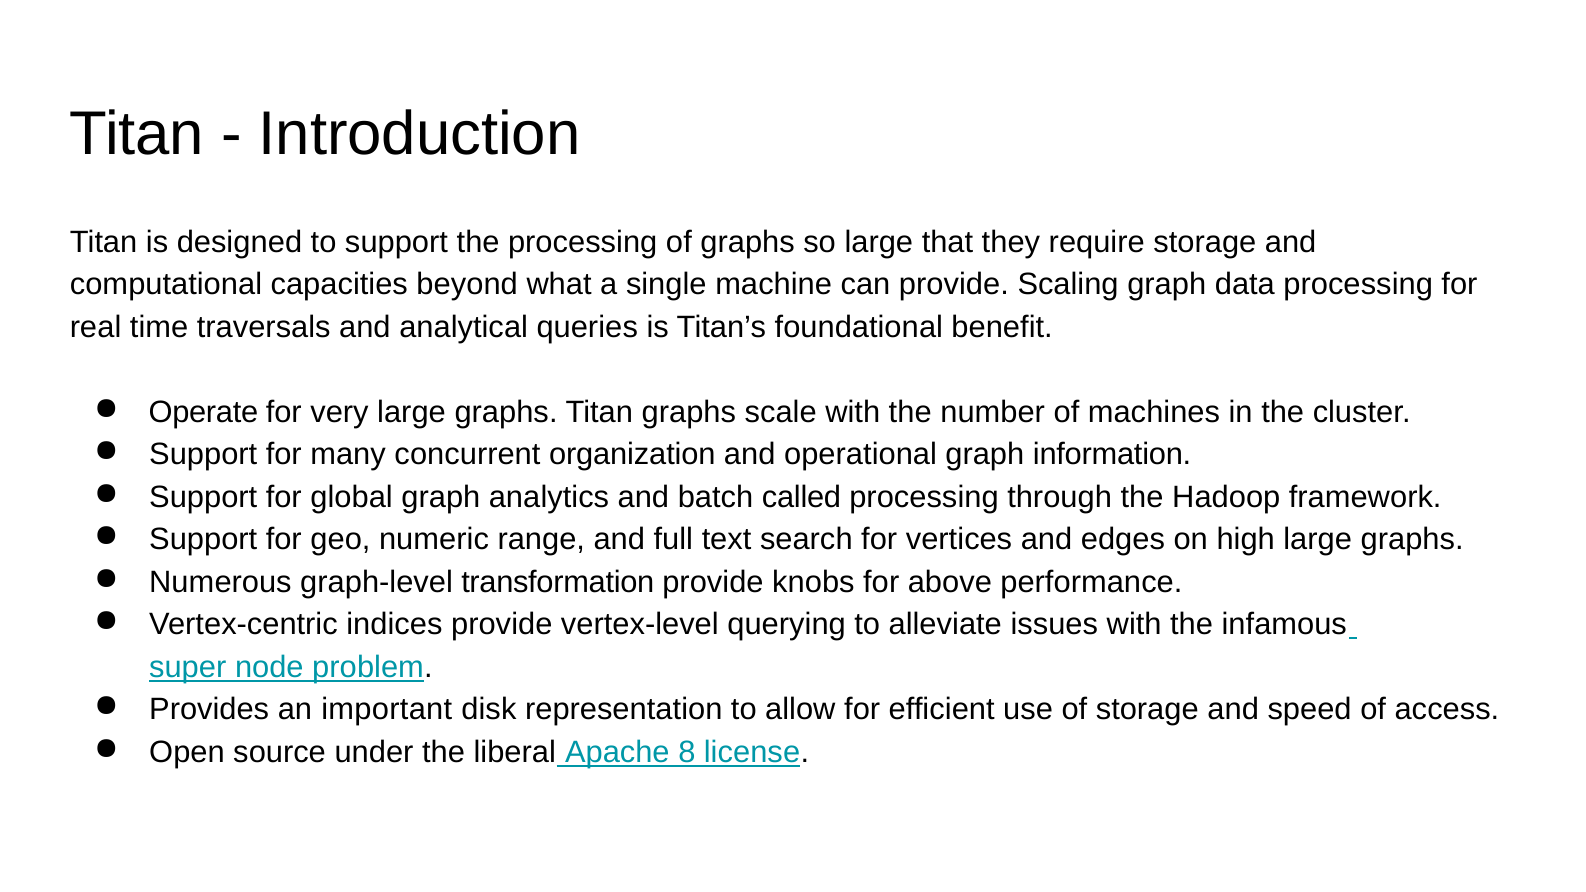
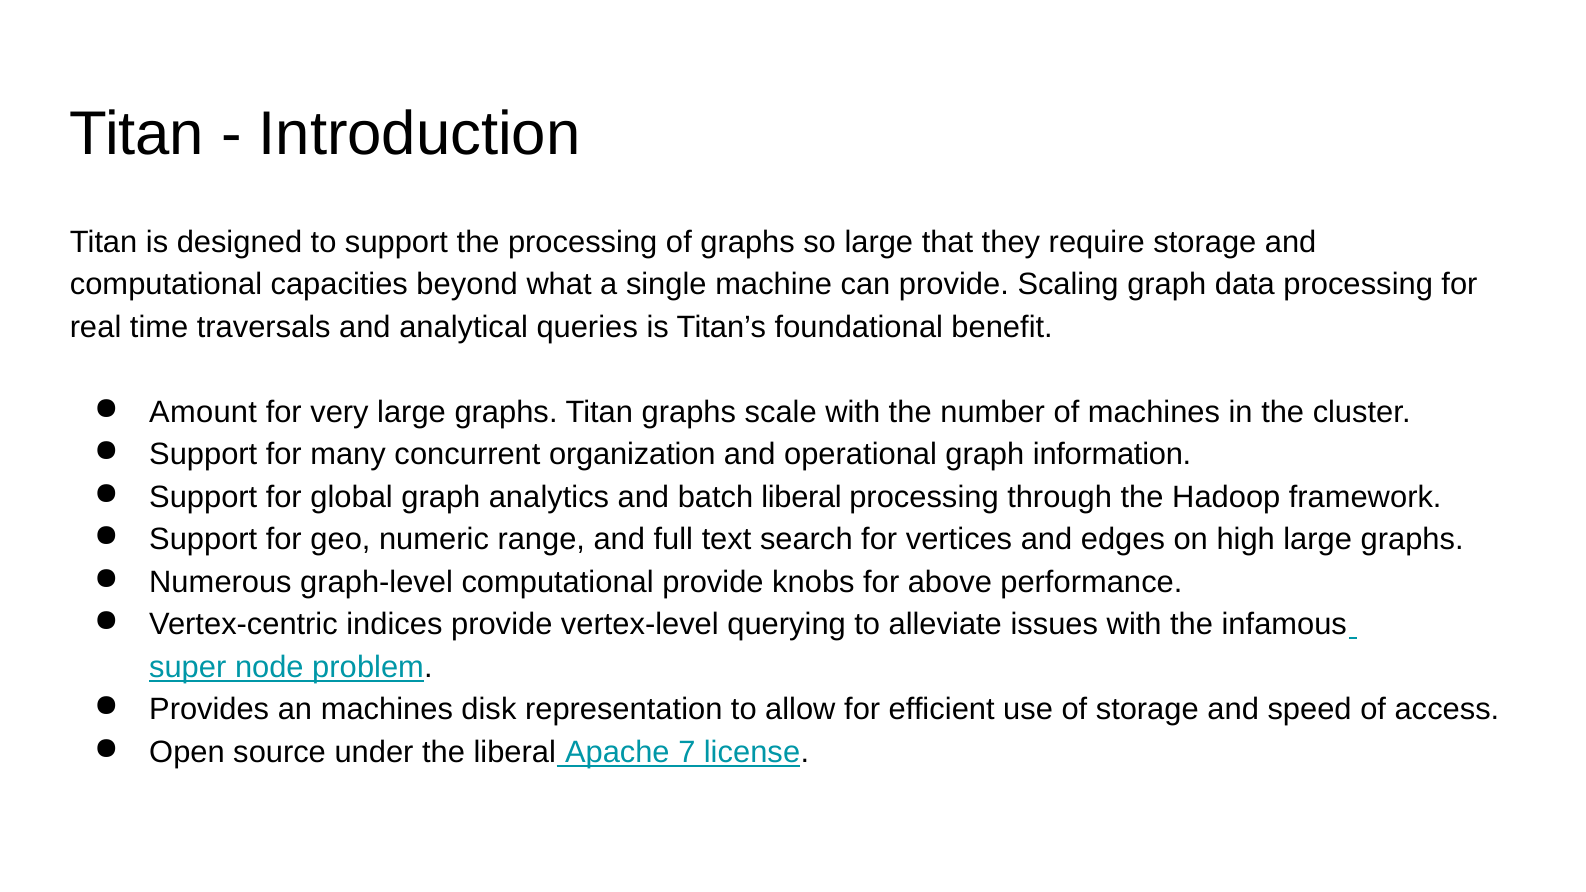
Operate: Operate -> Amount
batch called: called -> liberal
graph-level transformation: transformation -> computational
an important: important -> machines
8: 8 -> 7
